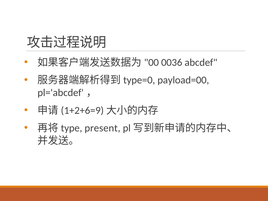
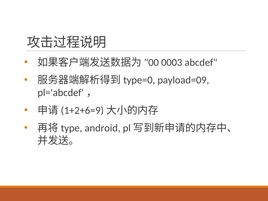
0036: 0036 -> 0003
payload=00: payload=00 -> payload=09
present: present -> android
